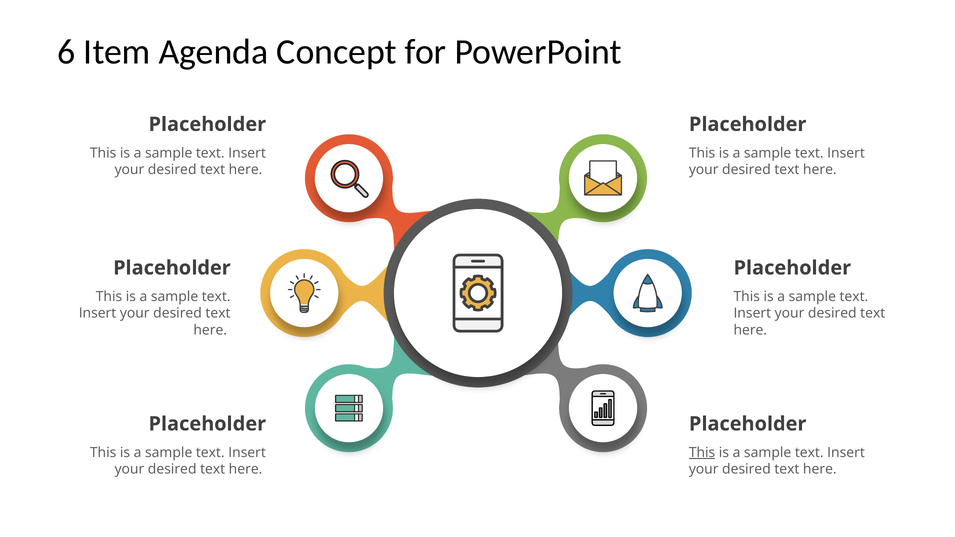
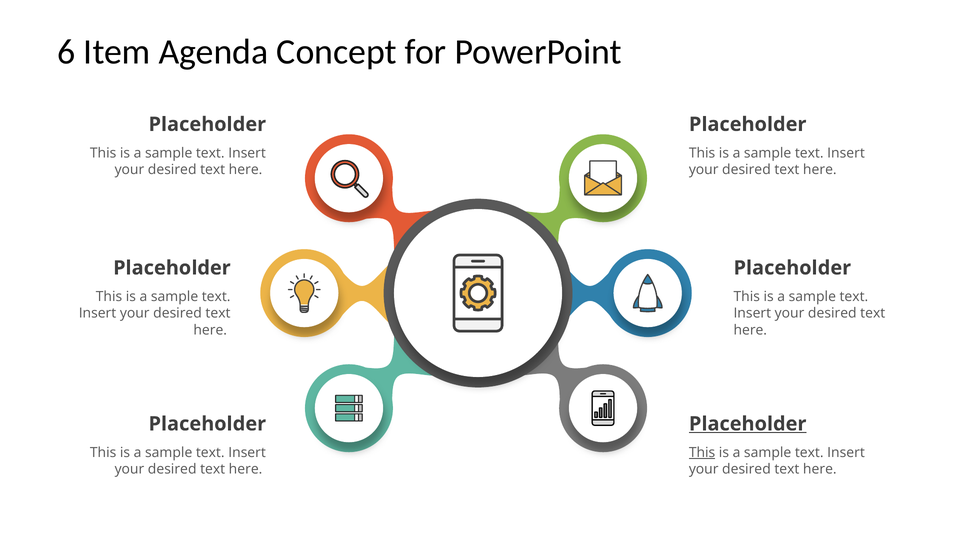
Placeholder at (748, 424) underline: none -> present
